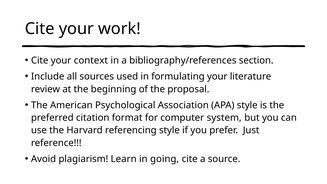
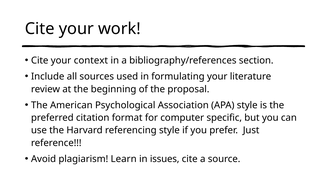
system: system -> specific
going: going -> issues
